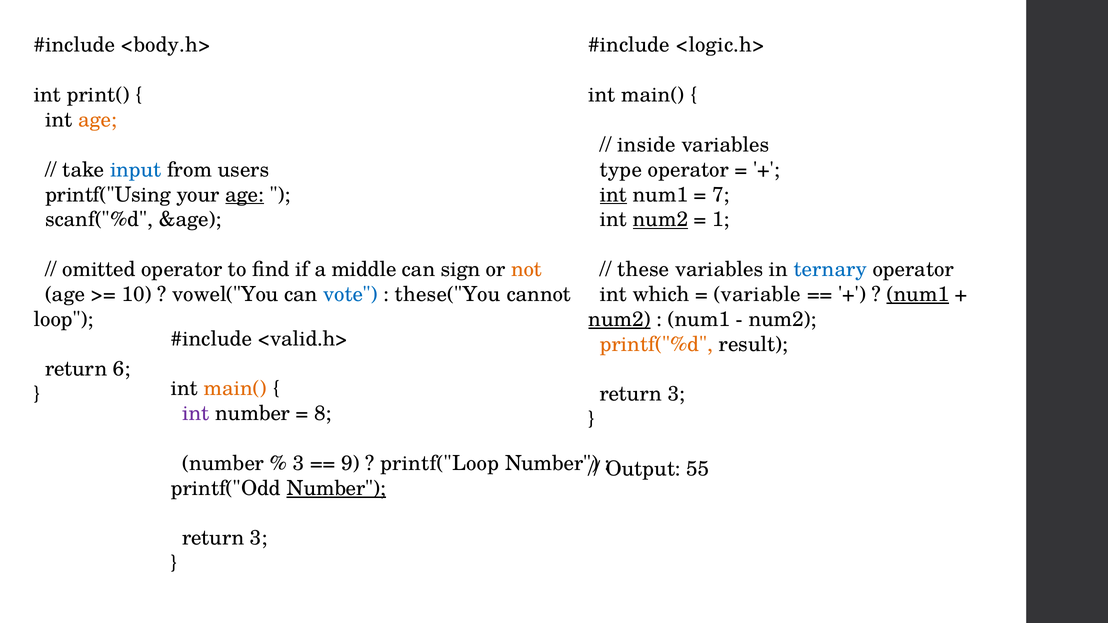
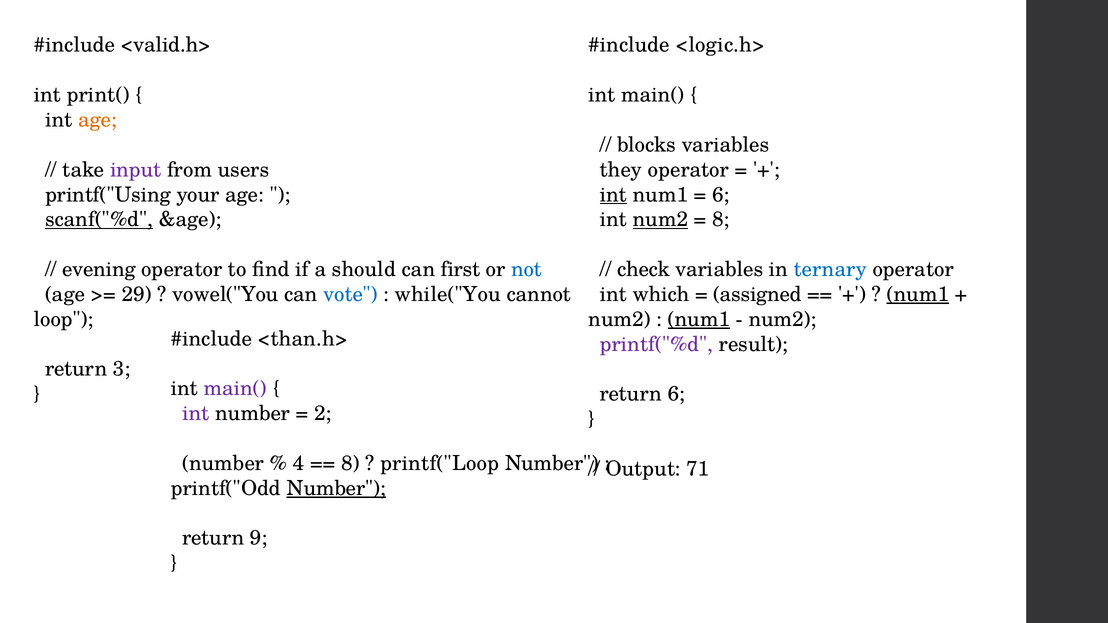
<body.h>: <body.h> -> <valid.h>
inside: inside -> blocks
input colour: blue -> purple
type: type -> they
age at (245, 195) underline: present -> none
7 at (721, 195): 7 -> 6
scanf("%d underline: none -> present
1 at (721, 220): 1 -> 8
omitted: omitted -> evening
middle: middle -> should
sign: sign -> first
not colour: orange -> blue
these: these -> check
10: 10 -> 29
these("You: these("You -> while("You
variable: variable -> assigned
num2 at (619, 319) underline: present -> none
num1 at (699, 319) underline: none -> present
<valid.h>: <valid.h> -> <than.h>
printf("%d colour: orange -> purple
6: 6 -> 3
main( at (235, 389) colour: orange -> purple
3 at (676, 394): 3 -> 6
8: 8 -> 2
3 at (299, 463): 3 -> 4
9 at (350, 463): 9 -> 8
55: 55 -> 71
3 at (259, 538): 3 -> 9
